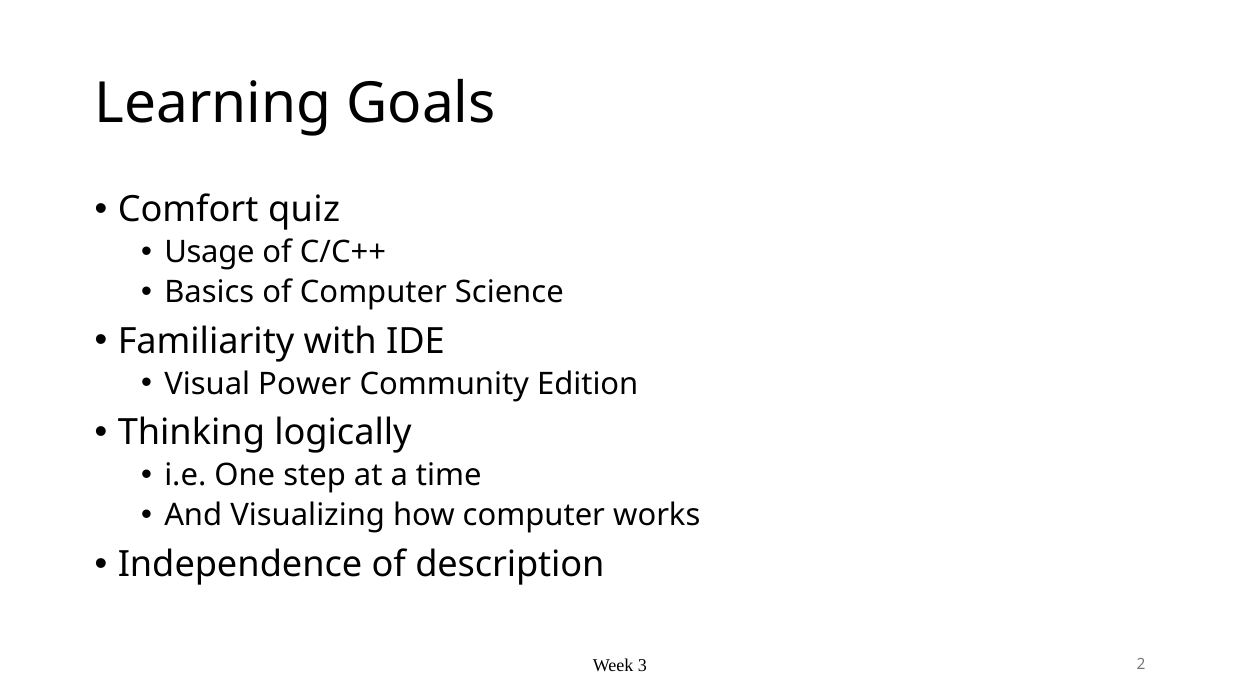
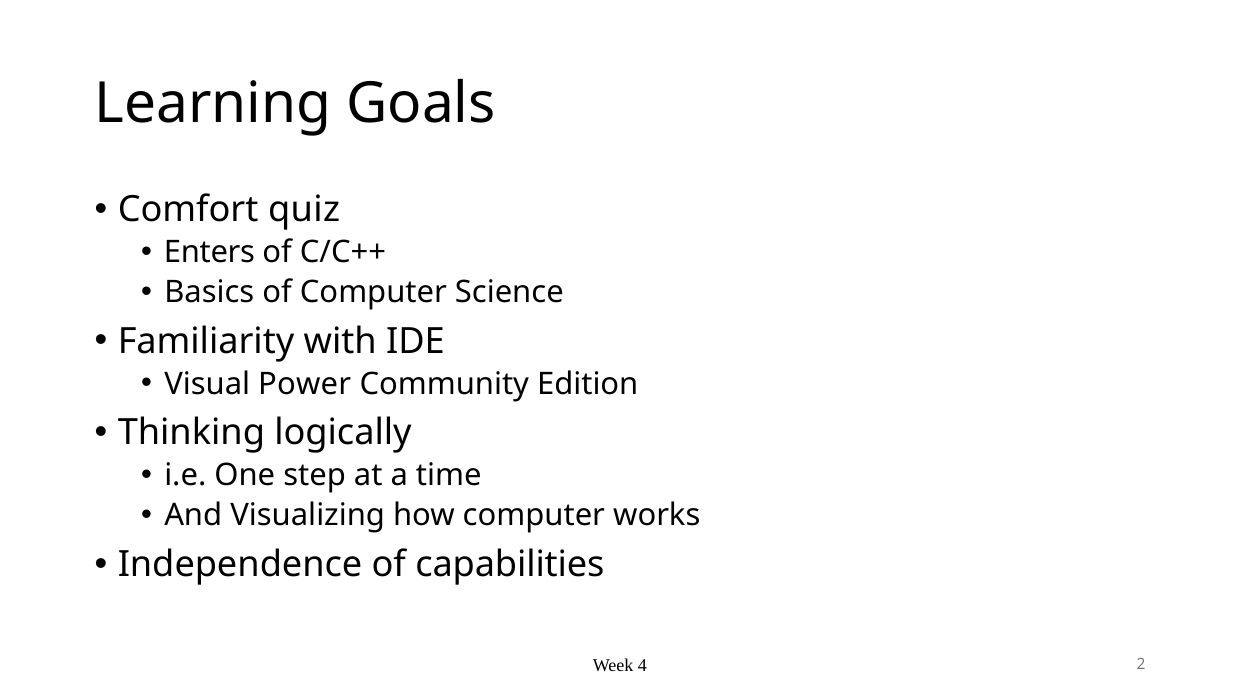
Usage: Usage -> Enters
description: description -> capabilities
3: 3 -> 4
